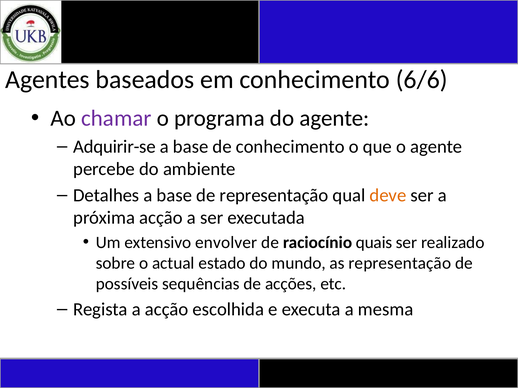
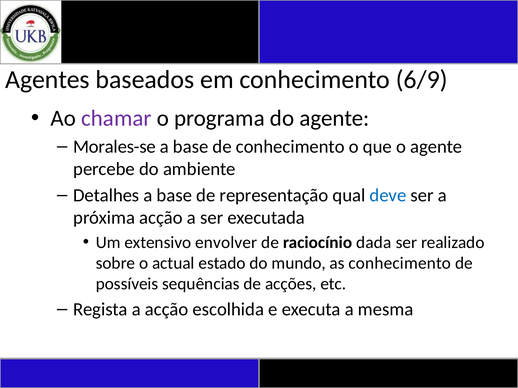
6/6: 6/6 -> 6/9
Adquirir-se: Adquirir-se -> Morales-se
deve colour: orange -> blue
quais: quais -> dada
as representação: representação -> conhecimento
